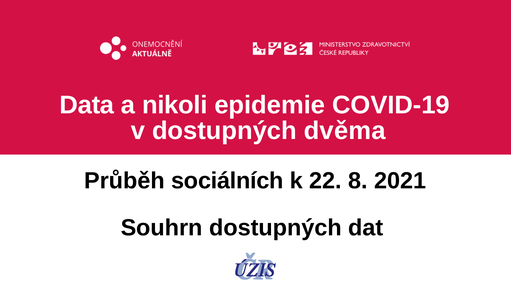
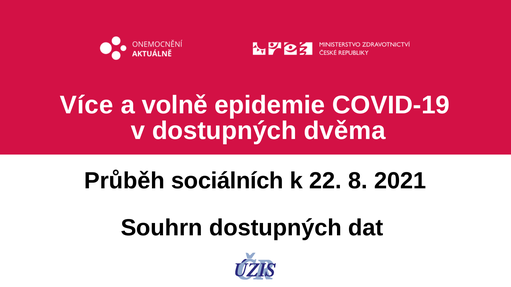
Data: Data -> Více
nikoli: nikoli -> volně
